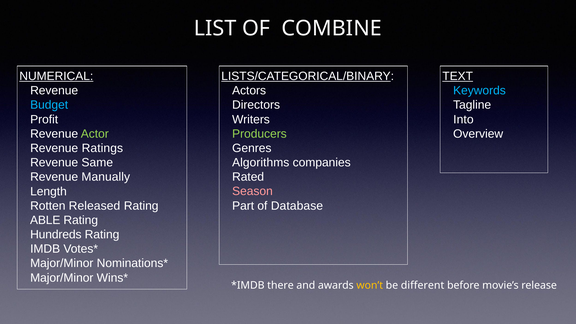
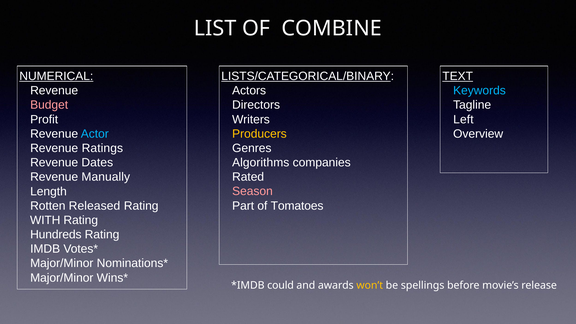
Budget colour: light blue -> pink
Into: Into -> Left
Actor colour: light green -> light blue
Producers colour: light green -> yellow
Same: Same -> Dates
Database: Database -> Tomatoes
ABLE: ABLE -> WITH
there: there -> could
different: different -> spellings
